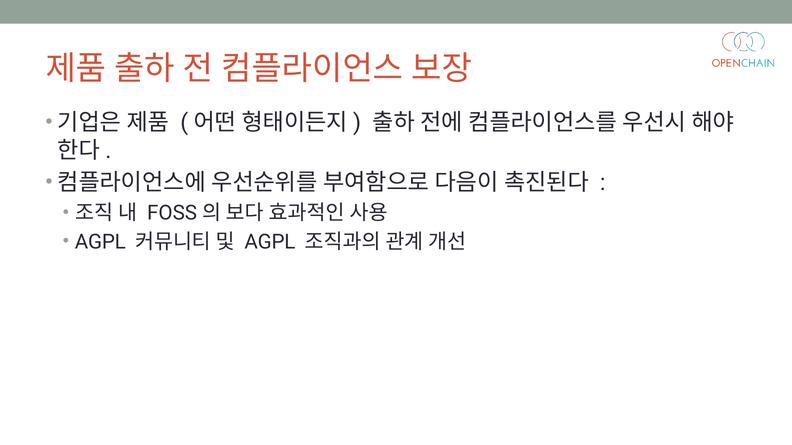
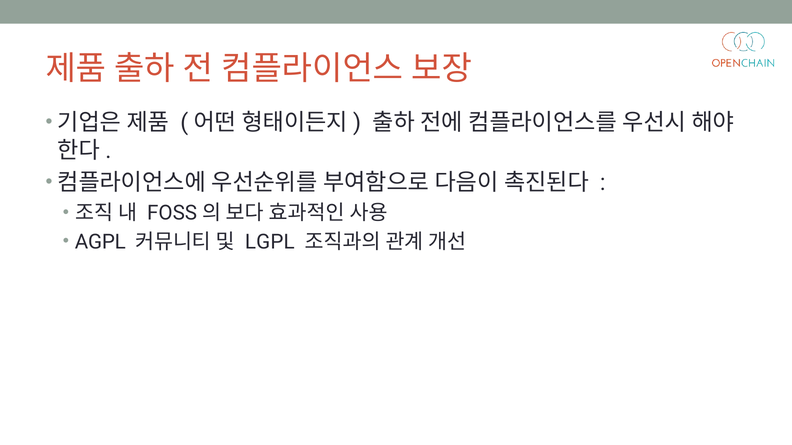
AGPL at (270, 242): AGPL -> LGPL
